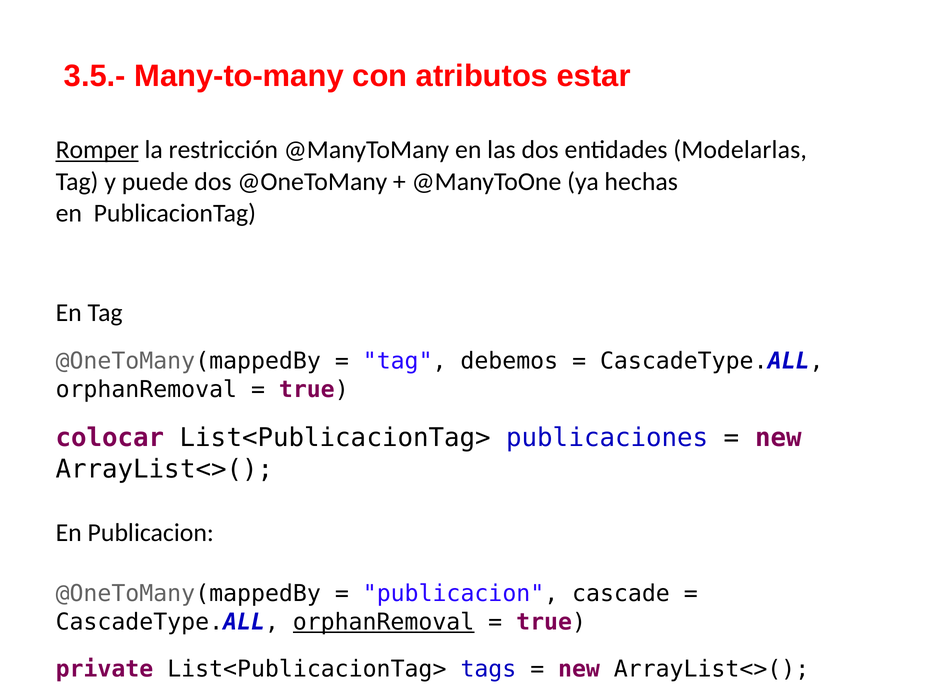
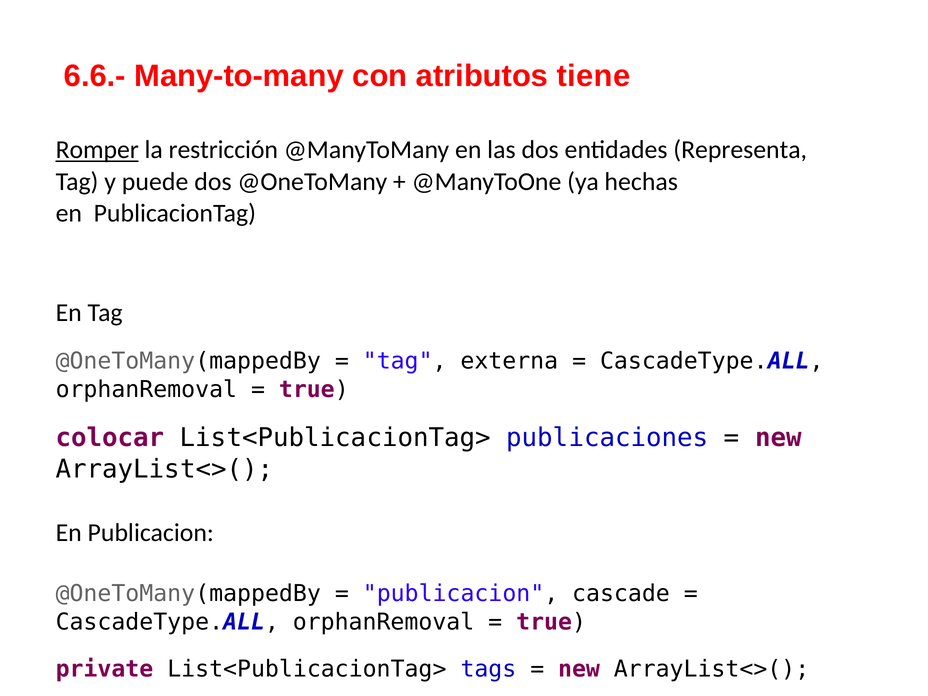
3.5.-: 3.5.- -> 6.6.-
estar: estar -> tiene
Modelarlas: Modelarlas -> Representa
debemos: debemos -> externa
orphanRemoval at (384, 622) underline: present -> none
